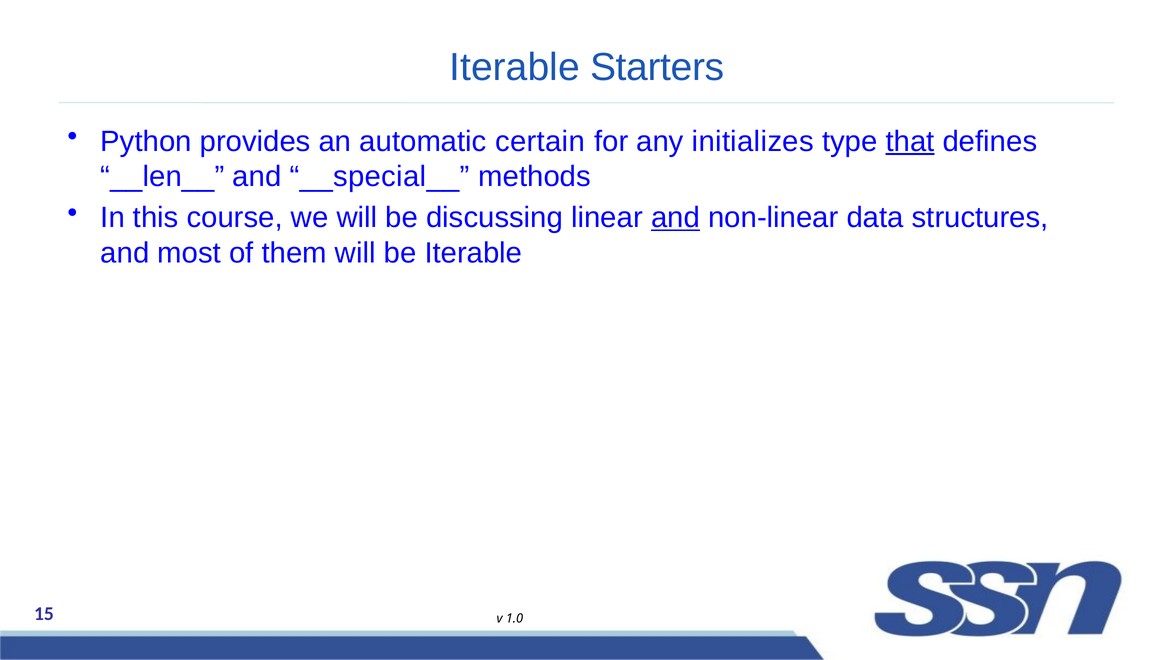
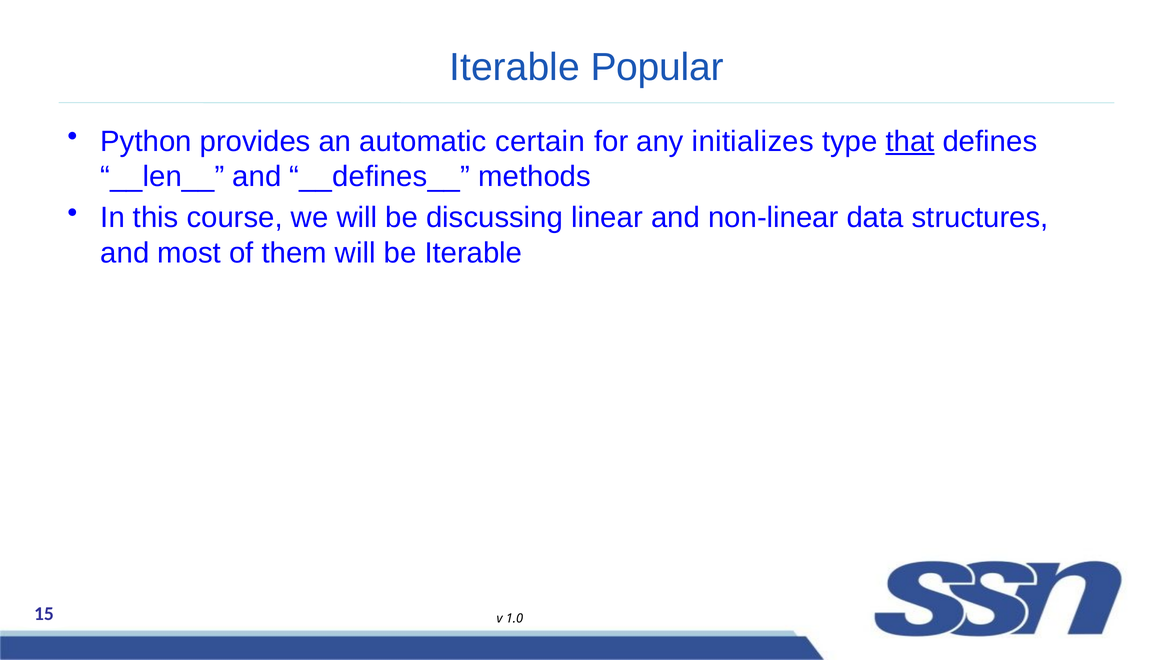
Starters: Starters -> Popular
__special__: __special__ -> __defines__
and at (676, 218) underline: present -> none
